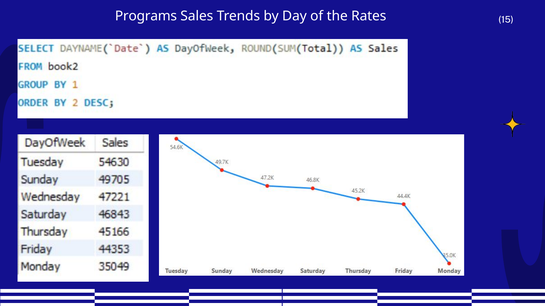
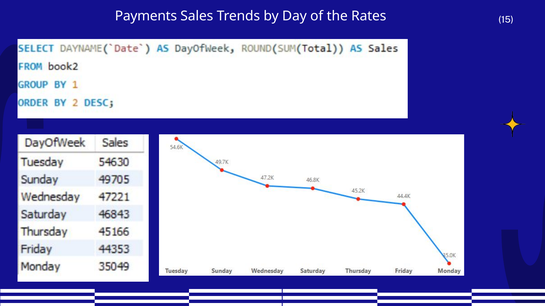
Programs: Programs -> Payments
